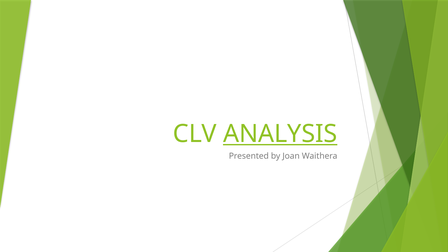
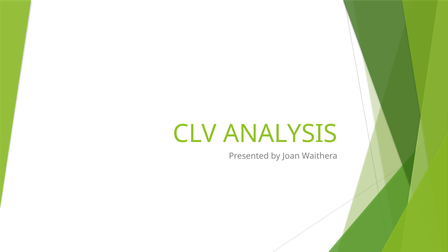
ANALYSIS underline: present -> none
